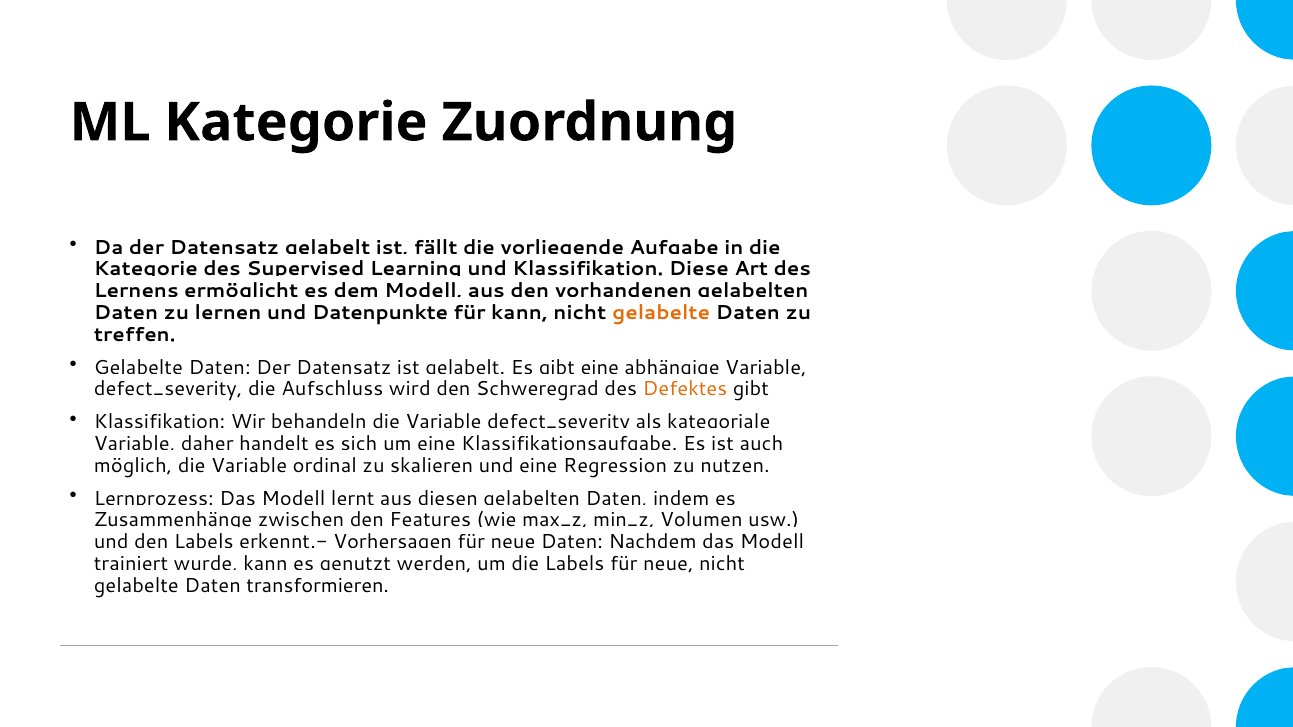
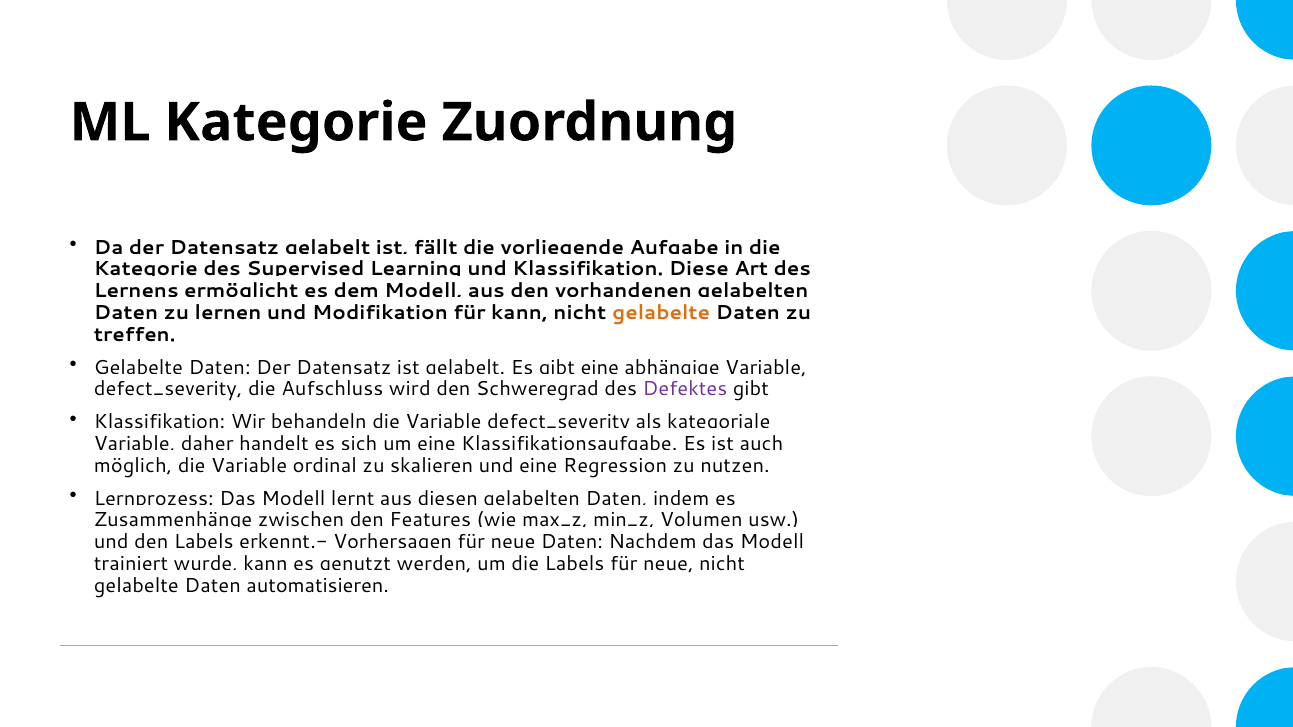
Datenpunkte: Datenpunkte -> Modifikation
Defektes colour: orange -> purple
transformieren: transformieren -> automatisieren
